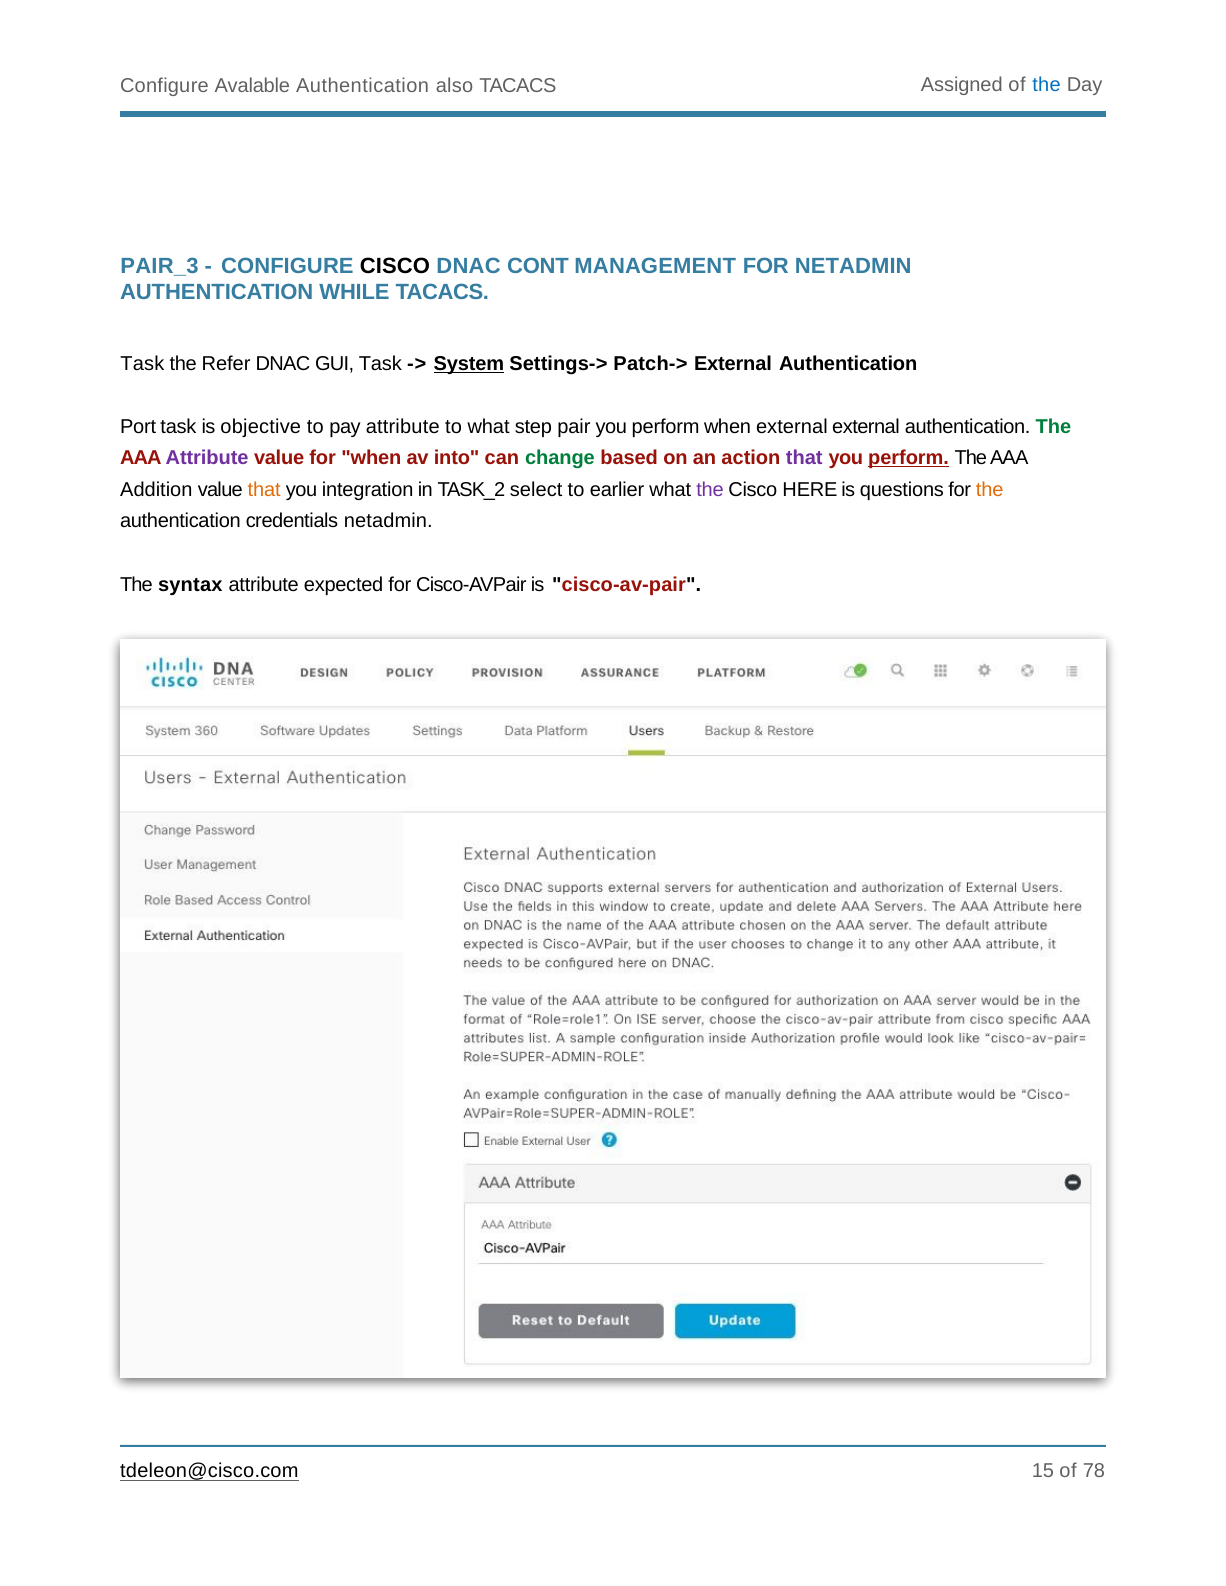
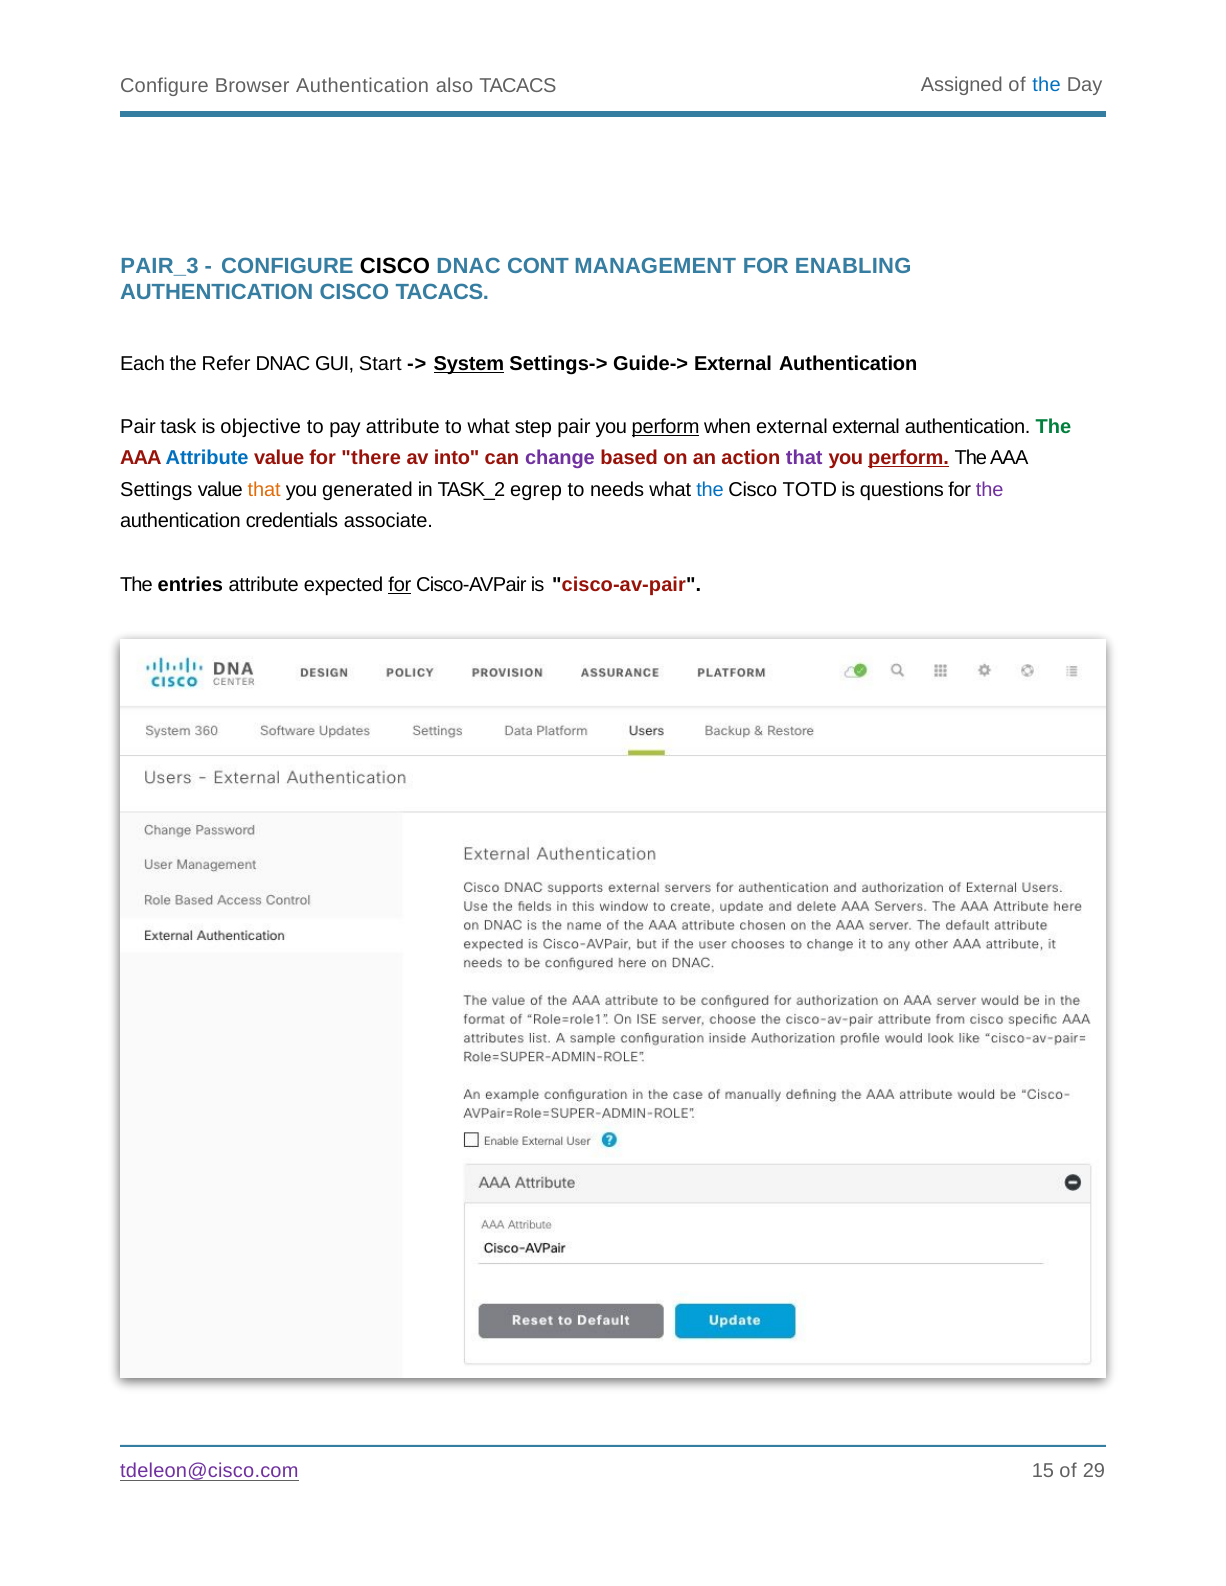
Avalable: Avalable -> Browser
FOR NETADMIN: NETADMIN -> ENABLING
AUTHENTICATION WHILE: WHILE -> CISCO
Task at (142, 364): Task -> Each
GUI Task: Task -> Start
Patch->: Patch-> -> Guide->
Port at (138, 427): Port -> Pair
perform at (666, 427) underline: none -> present
Attribute at (207, 458) colour: purple -> blue
for when: when -> there
change colour: green -> purple
Addition: Addition -> Settings
integration: integration -> generated
select: select -> egrep
earlier: earlier -> needs
the at (710, 490) colour: purple -> blue
HERE: HERE -> TOTD
the at (990, 490) colour: orange -> purple
credentials netadmin: netadmin -> associate
syntax: syntax -> entries
for at (400, 585) underline: none -> present
tdeleon@cisco.com colour: black -> purple
78: 78 -> 29
